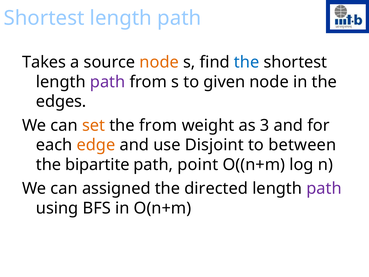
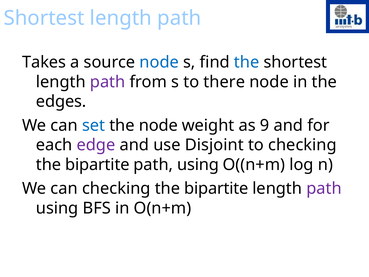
node at (159, 62) colour: orange -> blue
given: given -> there
set colour: orange -> blue
the from: from -> node
3: 3 -> 9
edge colour: orange -> purple
to between: between -> checking
point at (198, 165): point -> using
can assigned: assigned -> checking
directed at (216, 188): directed -> bipartite
